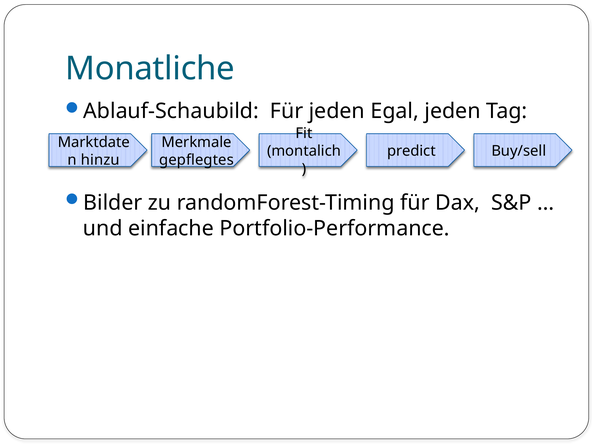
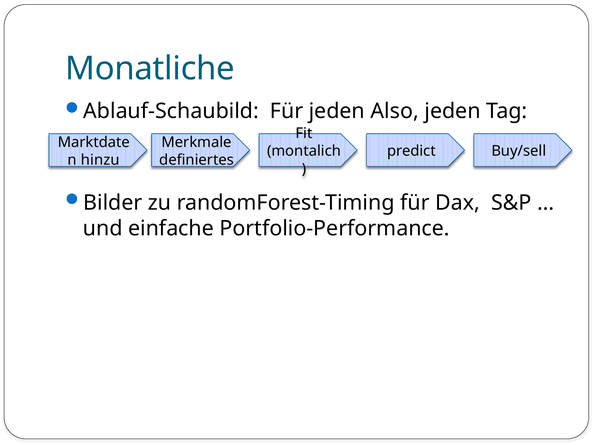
Egal: Egal -> Also
gepflegtes: gepflegtes -> definiertes
